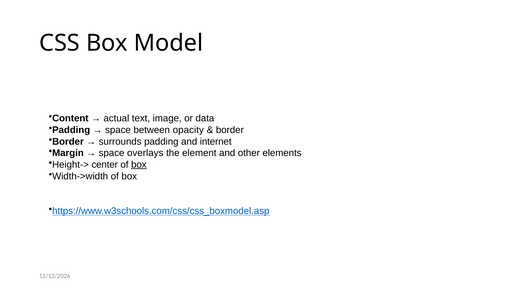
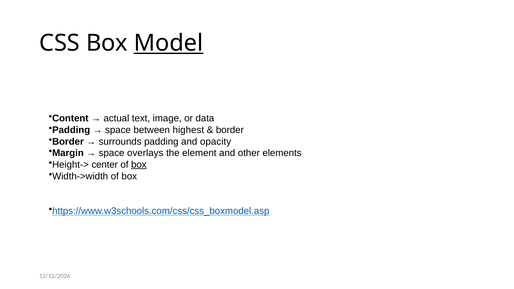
Model underline: none -> present
opacity: opacity -> highest
internet: internet -> opacity
